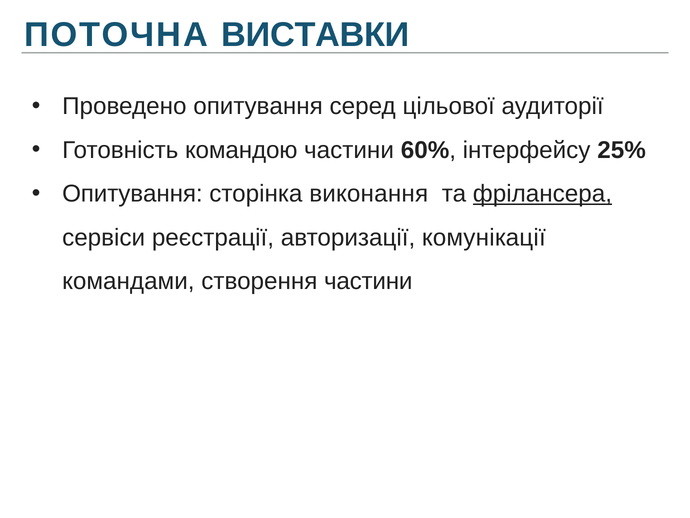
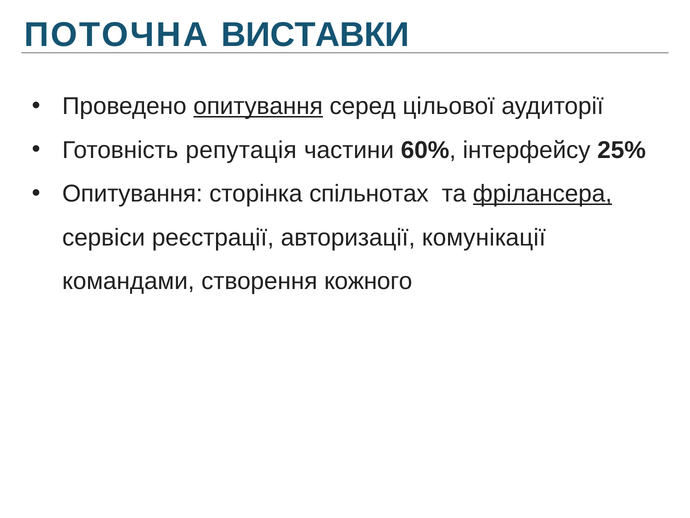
опитування at (258, 106) underline: none -> present
командою: командою -> репутація
виконання: виконання -> спільнотах
створення частини: частини -> кожного
